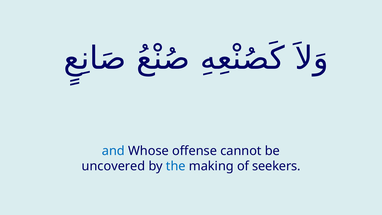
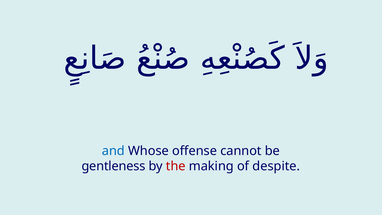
uncovered: uncovered -> gentleness
the colour: blue -> red
seekers: seekers -> despite
